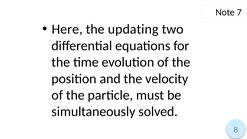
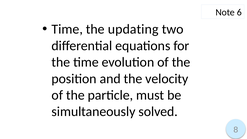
7: 7 -> 6
Here at (67, 29): Here -> Time
